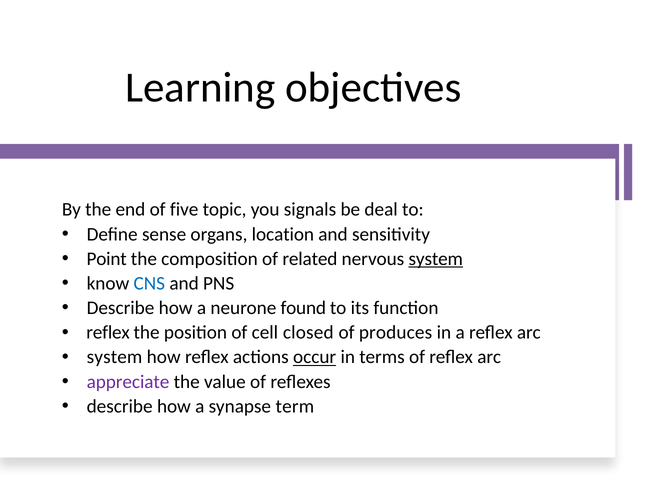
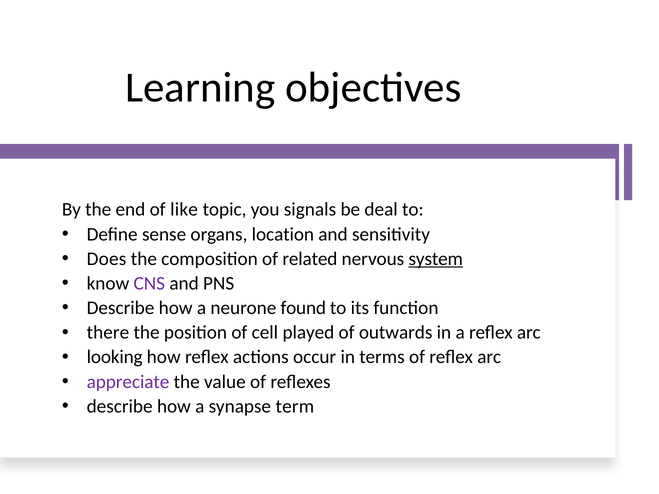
five: five -> like
Point: Point -> Does
CNS colour: blue -> purple
reflex at (108, 333): reflex -> there
closed: closed -> played
produces: produces -> outwards
system at (114, 357): system -> looking
occur underline: present -> none
